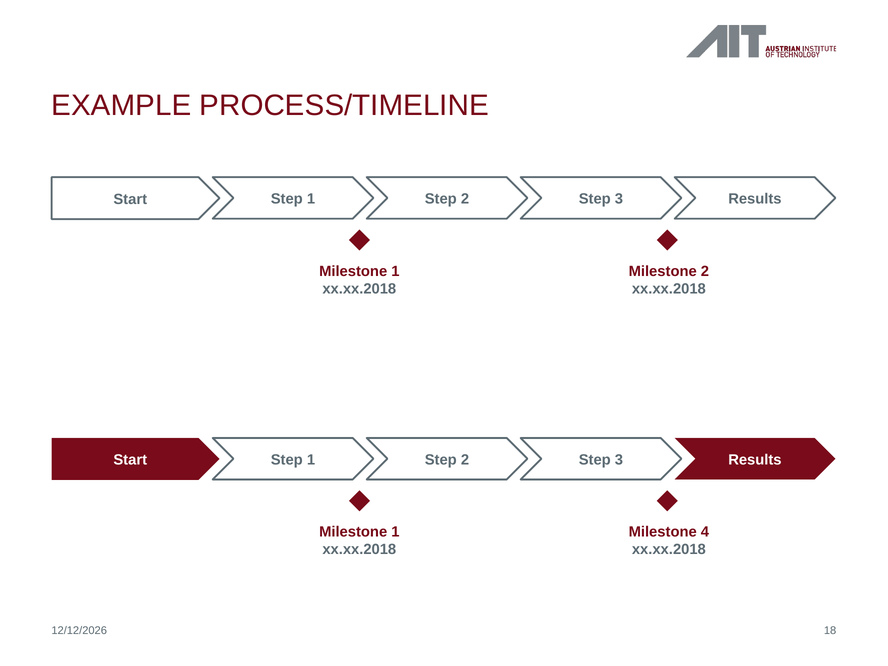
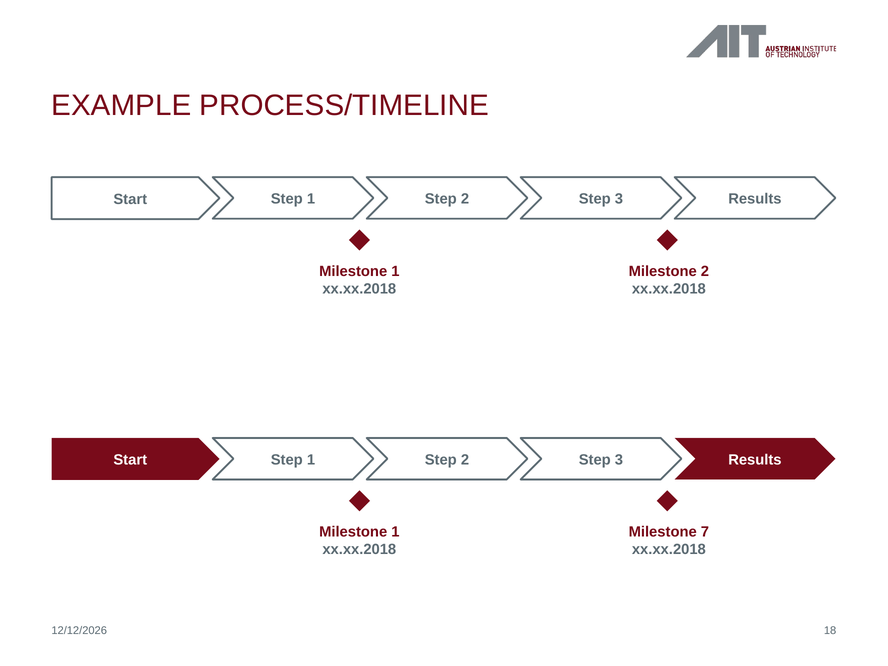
4: 4 -> 7
